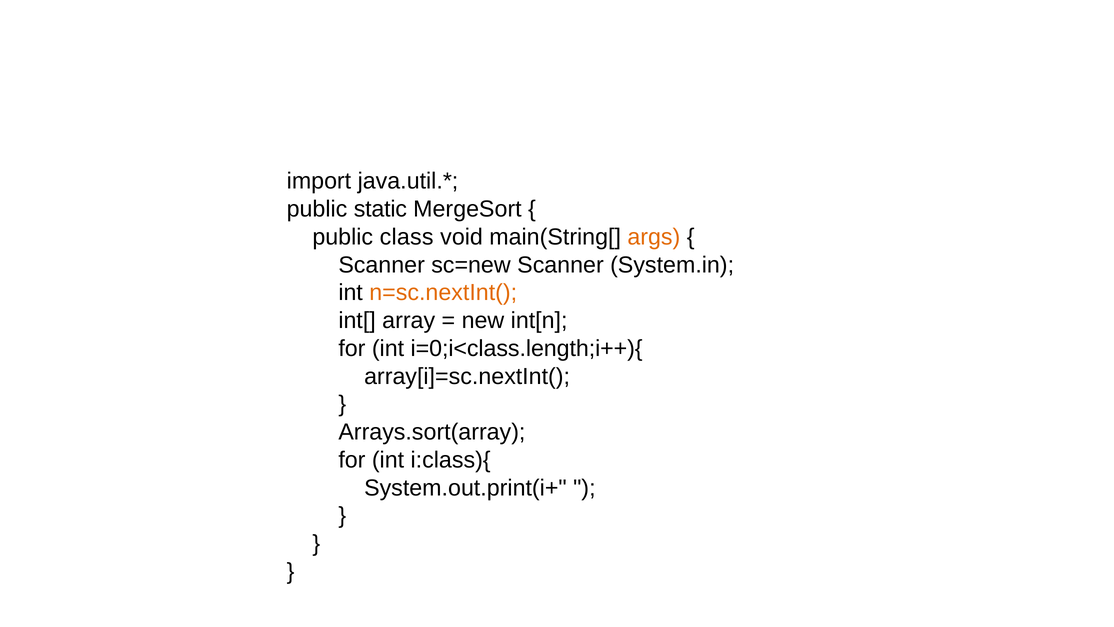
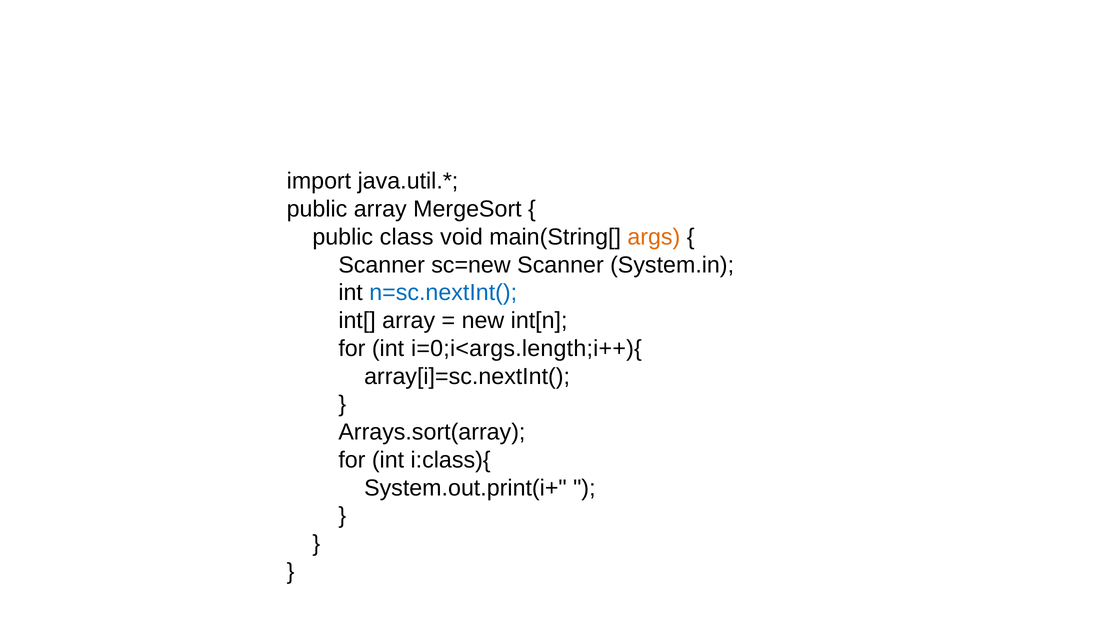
public static: static -> array
n=sc.nextInt( colour: orange -> blue
i=0;i<class.length;i++){: i=0;i<class.length;i++){ -> i=0;i<args.length;i++){
